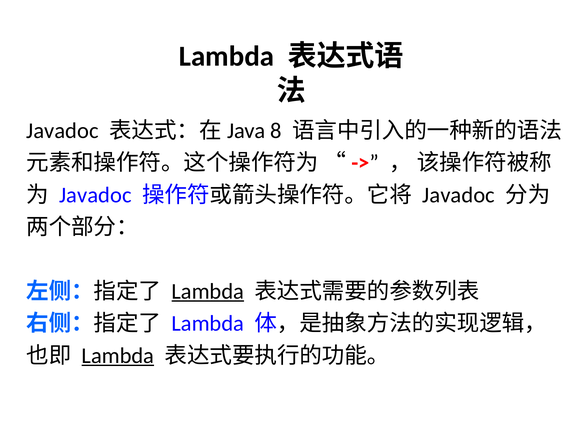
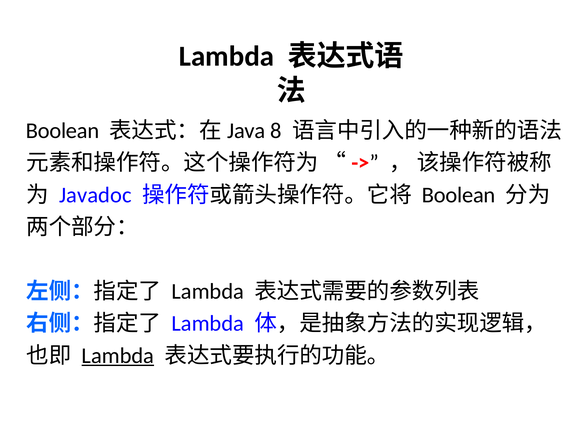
Javadoc at (62, 131): Javadoc -> Boolean
Javadoc at (459, 195): Javadoc -> Boolean
Lambda at (208, 292) underline: present -> none
